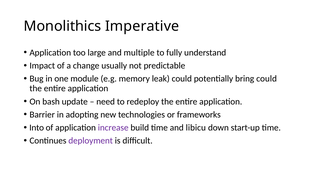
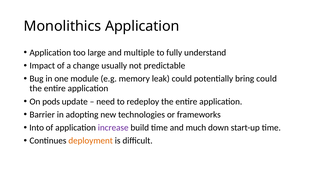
Monolithics Imperative: Imperative -> Application
bash: bash -> pods
libicu: libicu -> much
deployment colour: purple -> orange
